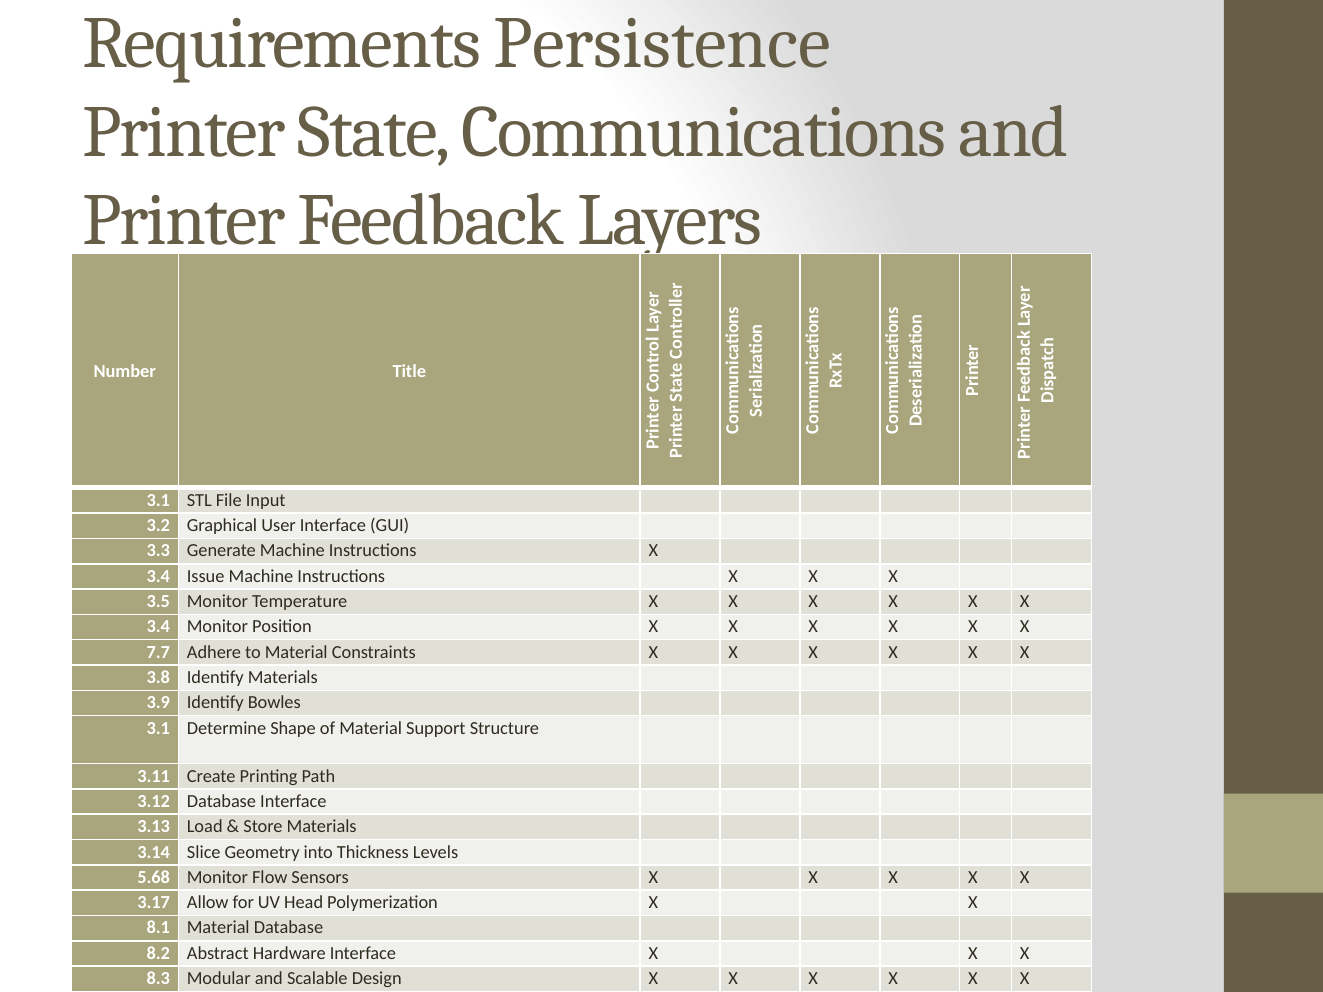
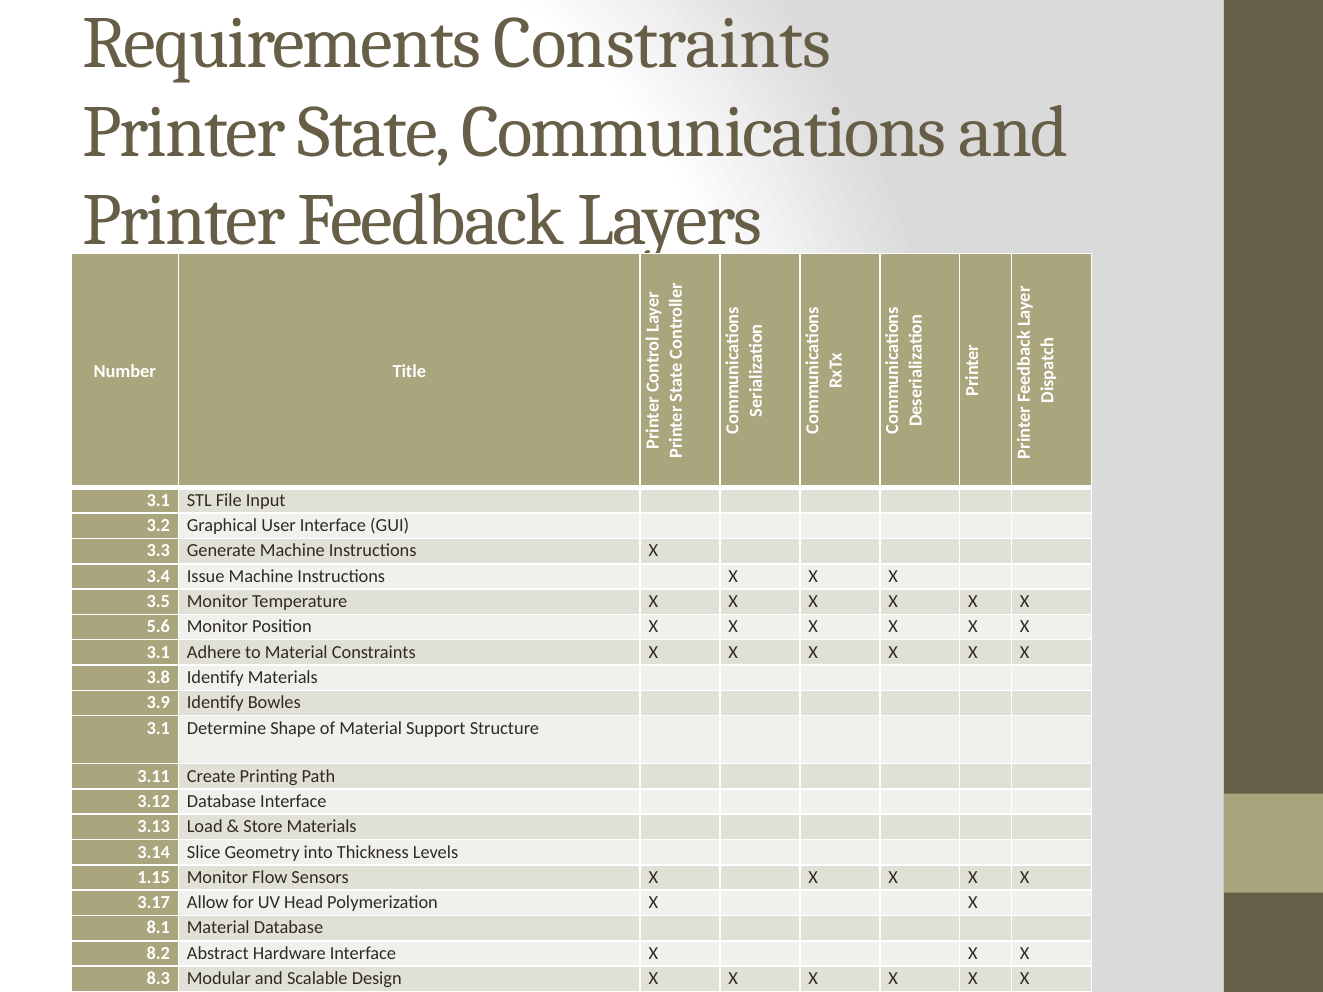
Requirements Persistence: Persistence -> Constraints
3.4 at (158, 627): 3.4 -> 5.6
7.7 at (158, 652): 7.7 -> 3.1
5.68: 5.68 -> 1.15
